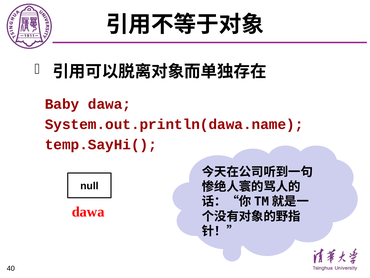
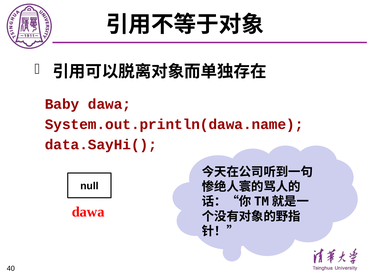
temp.SayHi(: temp.SayHi( -> data.SayHi(
